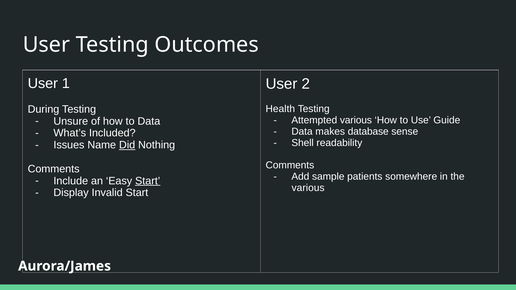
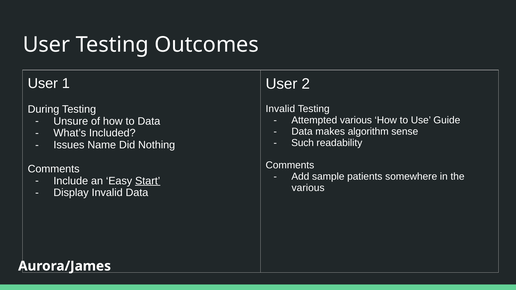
Health at (280, 109): Health -> Invalid
database: database -> algorithm
Shell: Shell -> Such
Did underline: present -> none
Invalid Start: Start -> Data
